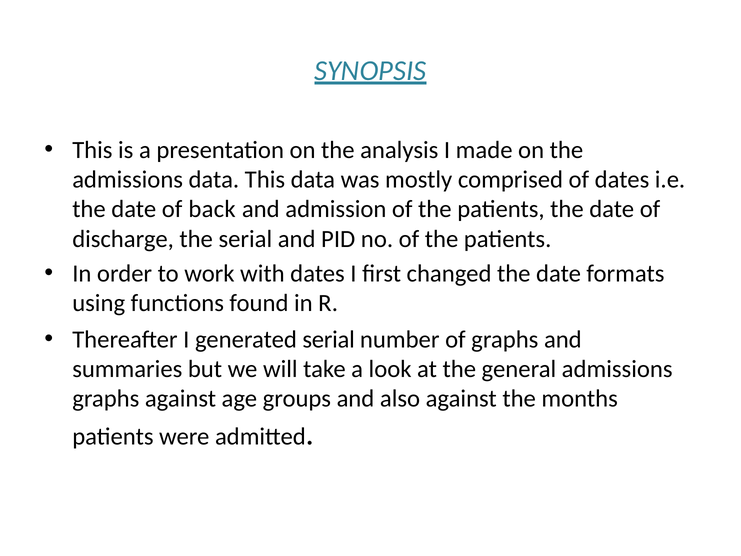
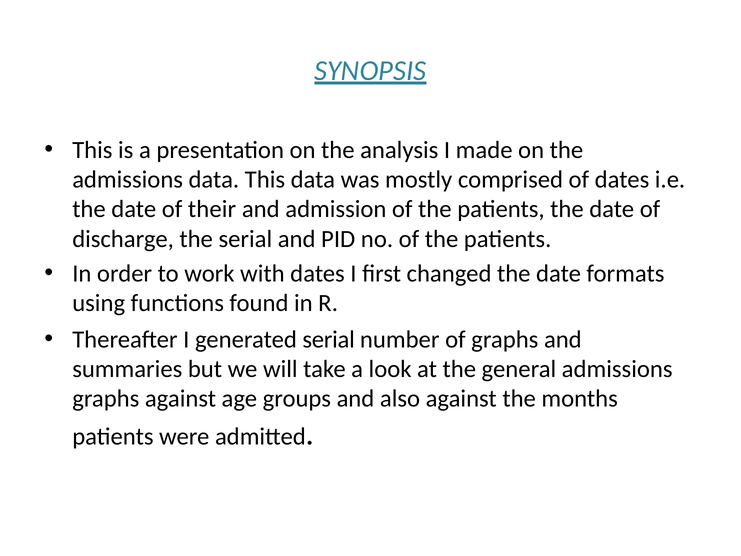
back: back -> their
